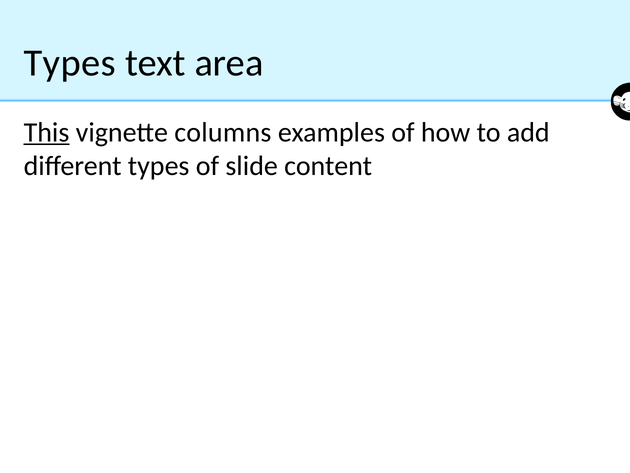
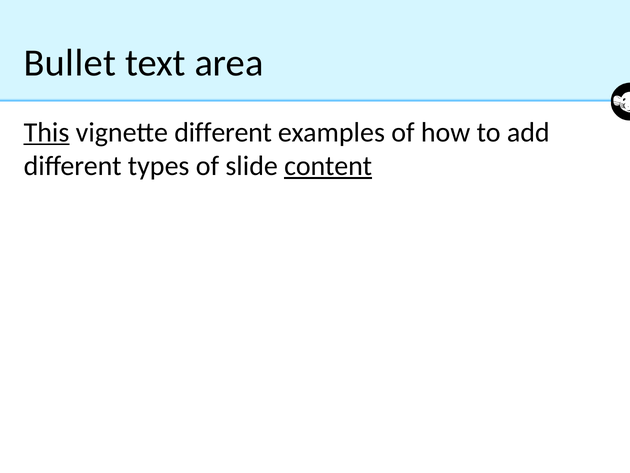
Types at (70, 63): Types -> Bullet
vignette columns: columns -> different
content underline: none -> present
